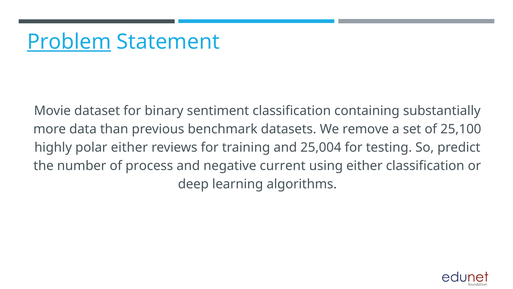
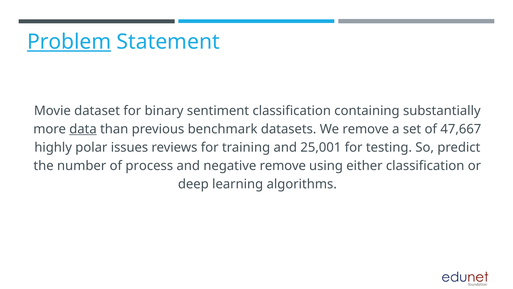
data underline: none -> present
25,100: 25,100 -> 47,667
polar either: either -> issues
25,004: 25,004 -> 25,001
negative current: current -> remove
